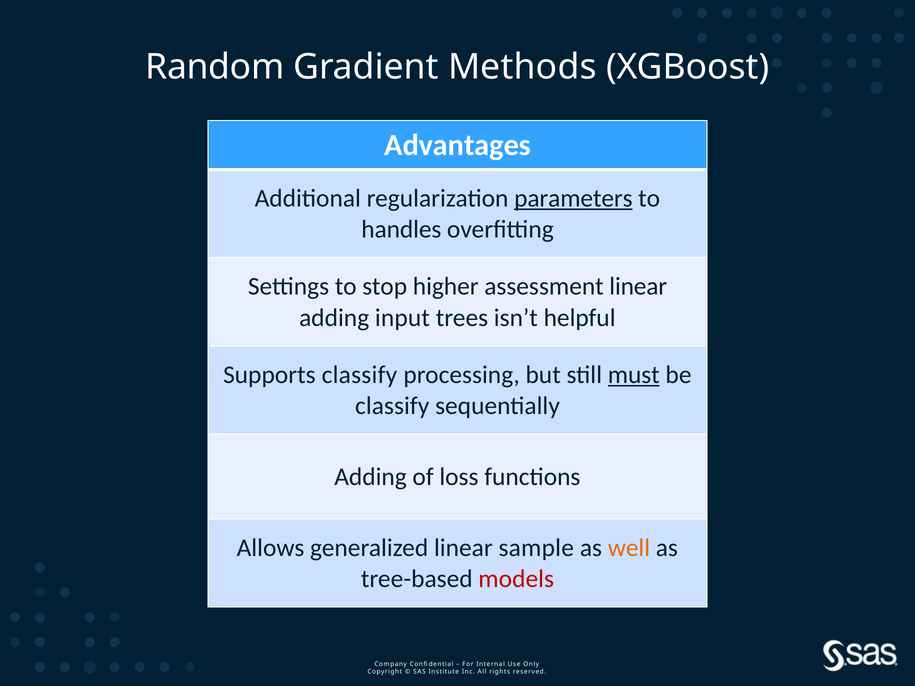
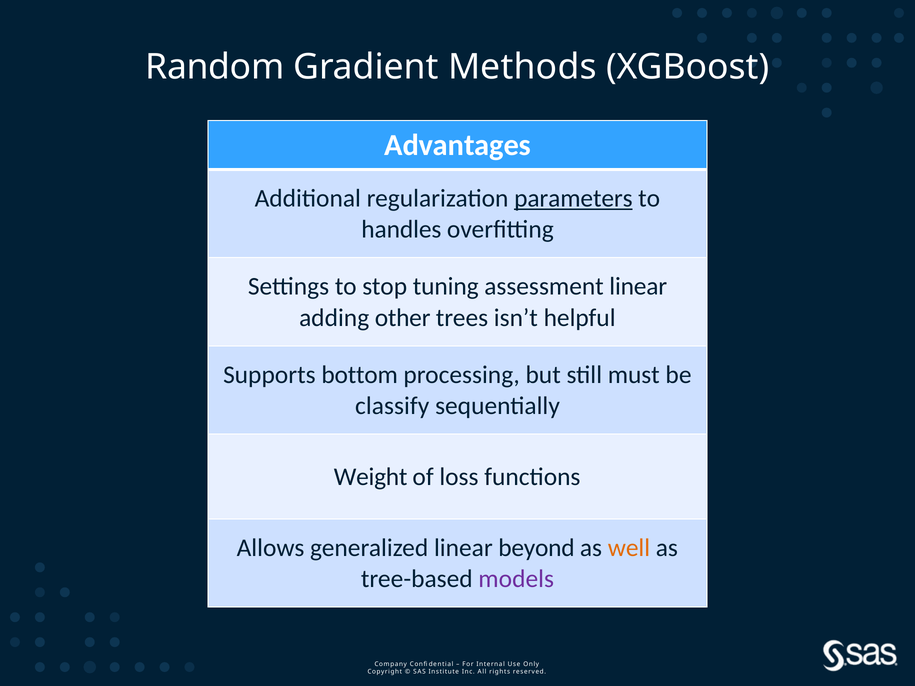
higher: higher -> tuning
input: input -> other
Supports classify: classify -> bottom
must underline: present -> none
Adding at (371, 477): Adding -> Weight
sample: sample -> beyond
models colour: red -> purple
